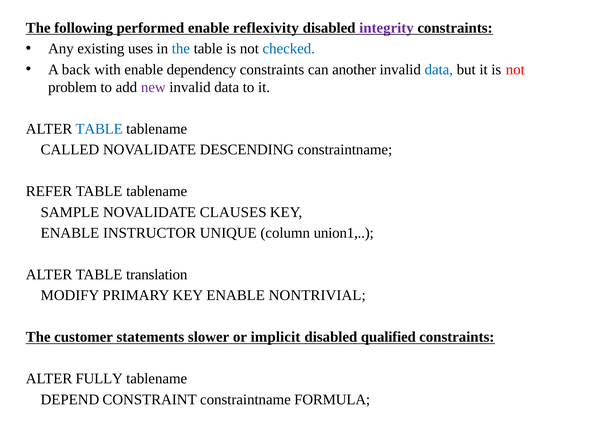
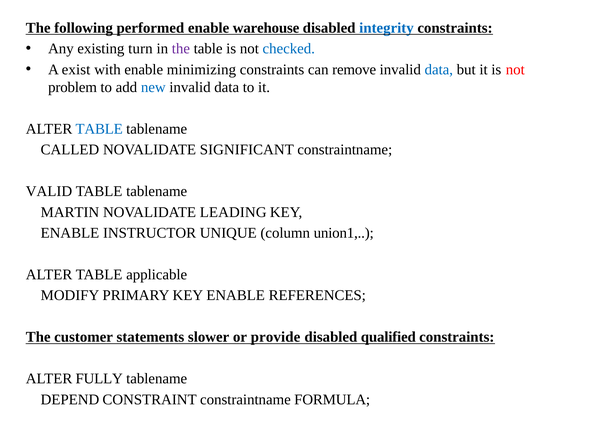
reflexivity: reflexivity -> warehouse
integrity colour: purple -> blue
uses: uses -> turn
the at (181, 49) colour: blue -> purple
back: back -> exist
dependency: dependency -> minimizing
another: another -> remove
new colour: purple -> blue
DESCENDING: DESCENDING -> SIGNIFICANT
REFER: REFER -> VALID
SAMPLE: SAMPLE -> MARTIN
CLAUSES: CLAUSES -> LEADING
translation: translation -> applicable
NONTRIVIAL: NONTRIVIAL -> REFERENCES
implicit: implicit -> provide
